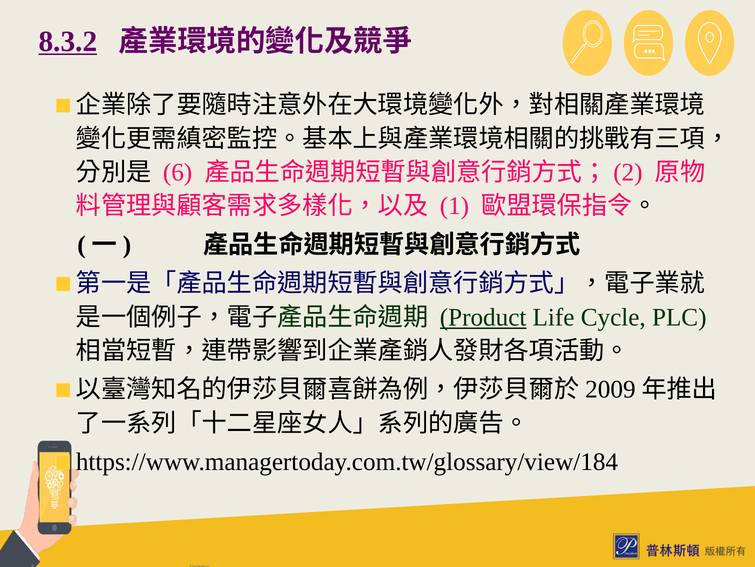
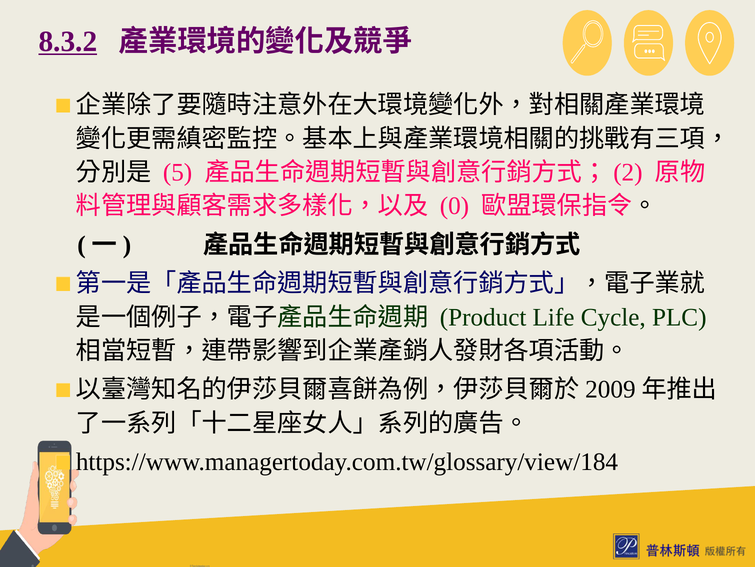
6: 6 -> 5
1: 1 -> 0
Product underline: present -> none
